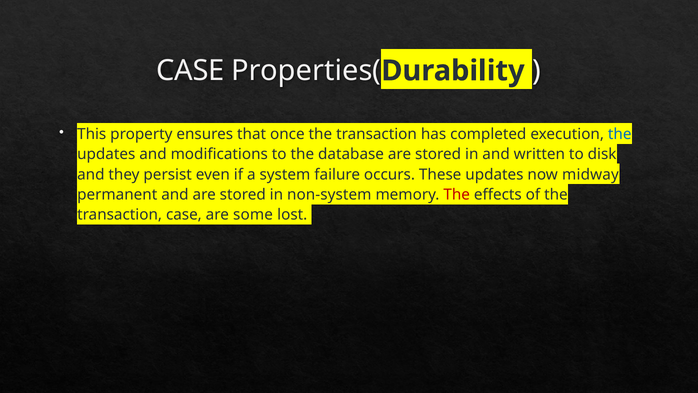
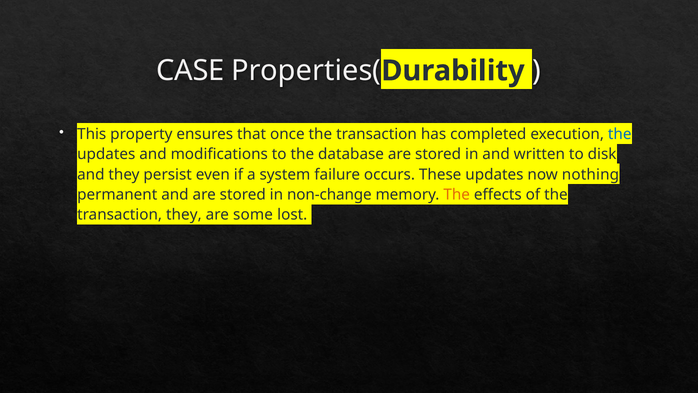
midway: midway -> nothing
non-system: non-system -> non-change
The at (457, 194) colour: red -> orange
transaction case: case -> they
